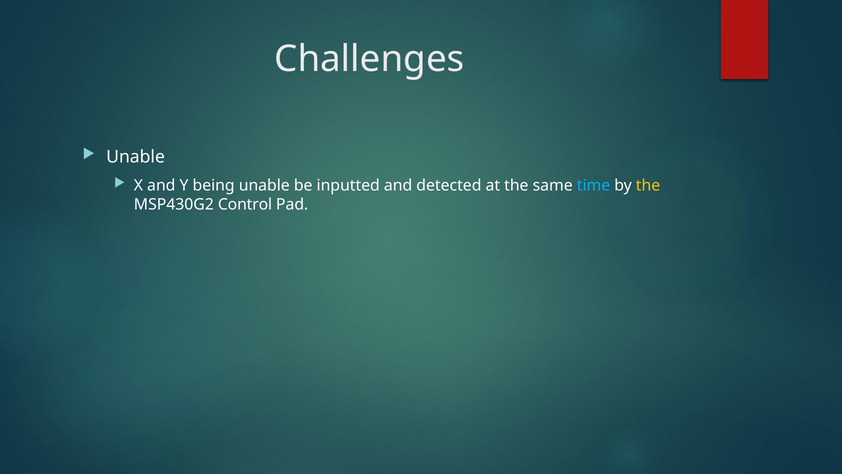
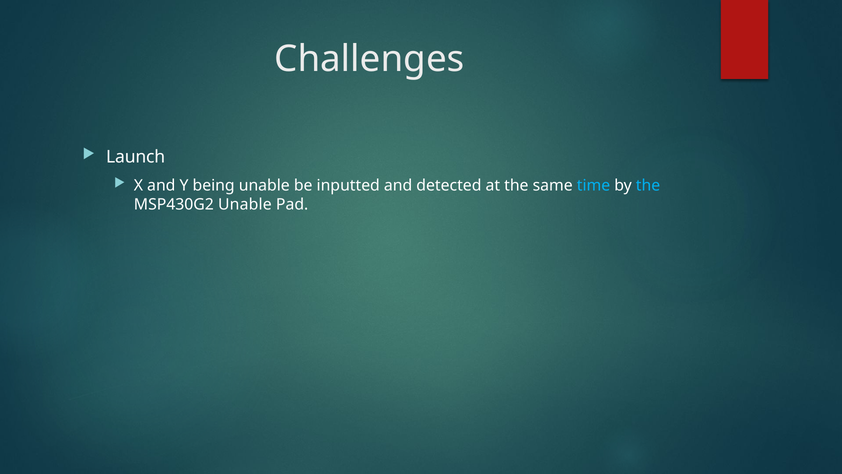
Unable at (136, 157): Unable -> Launch
the at (648, 185) colour: yellow -> light blue
MSP430G2 Control: Control -> Unable
